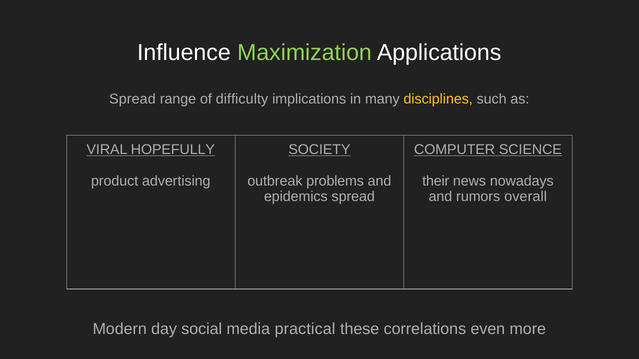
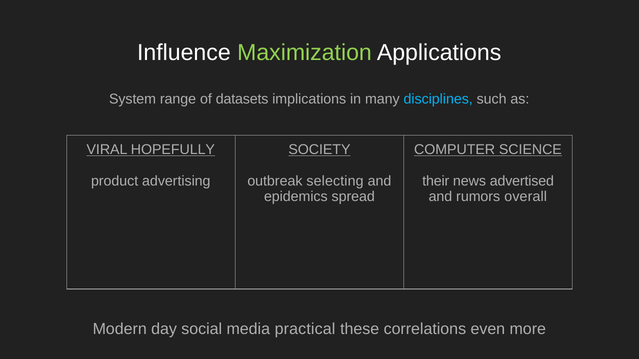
Spread at (132, 99): Spread -> System
difficulty: difficulty -> datasets
disciplines colour: yellow -> light blue
problems: problems -> selecting
nowadays: nowadays -> advertised
